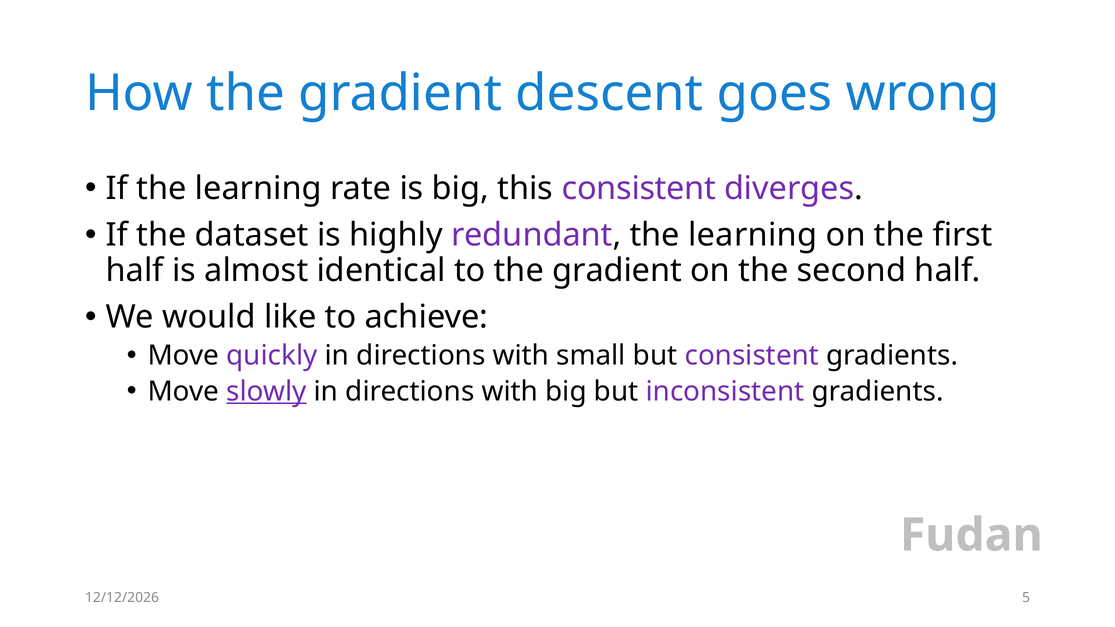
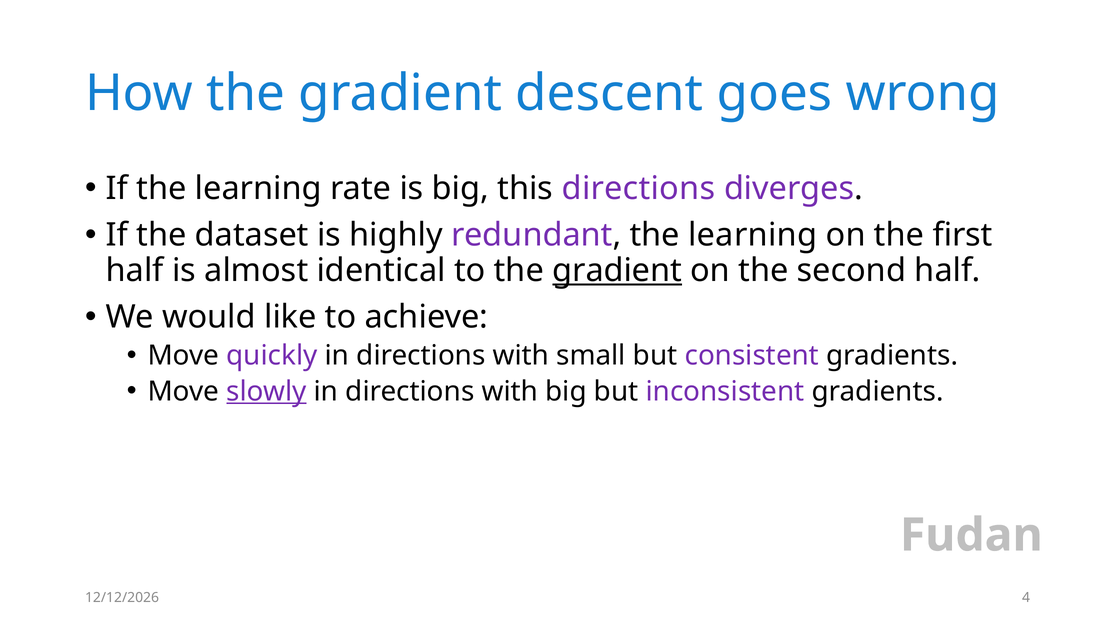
this consistent: consistent -> directions
gradient at (617, 270) underline: none -> present
5: 5 -> 4
